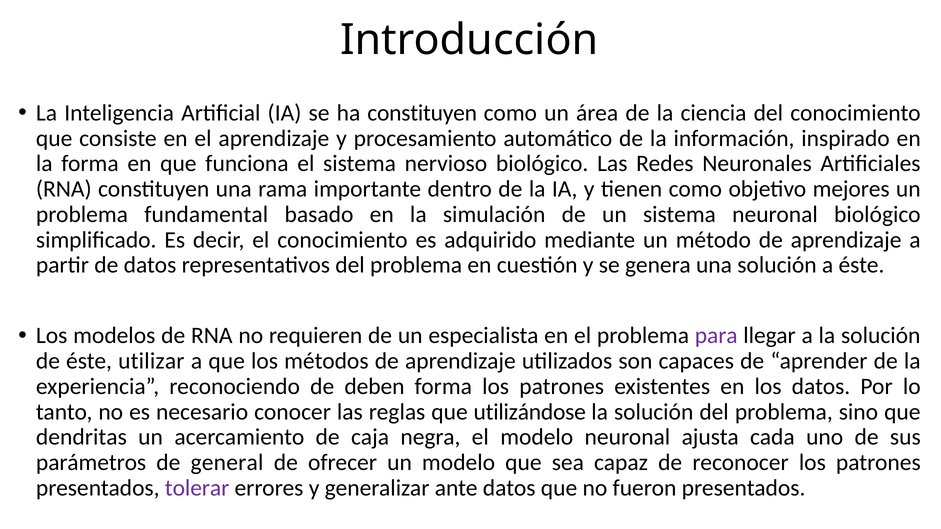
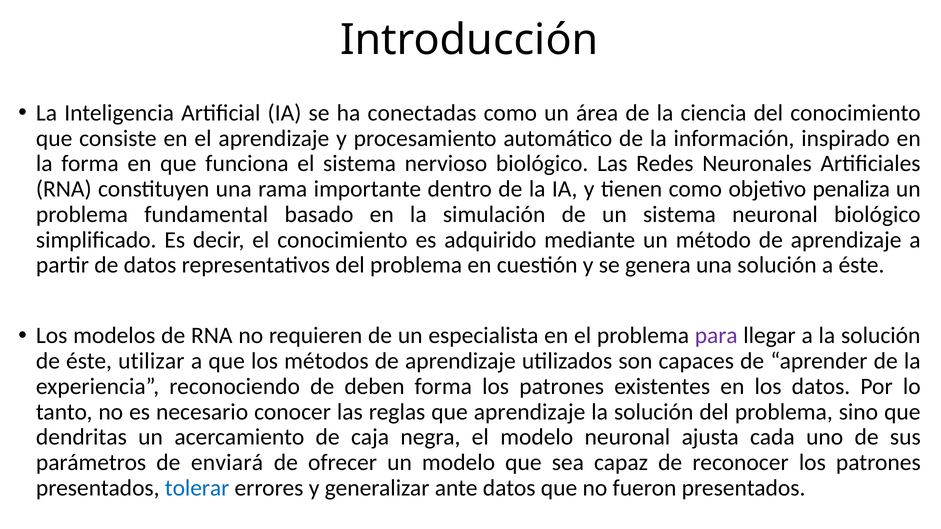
ha constituyen: constituyen -> conectadas
mejores: mejores -> penaliza
que utilizándose: utilizándose -> aprendizaje
general: general -> enviará
tolerar colour: purple -> blue
